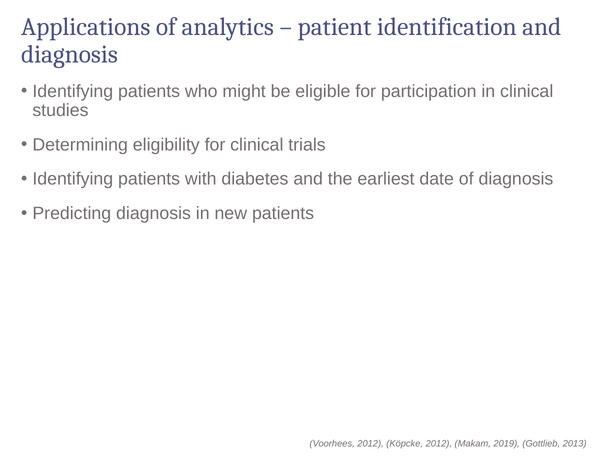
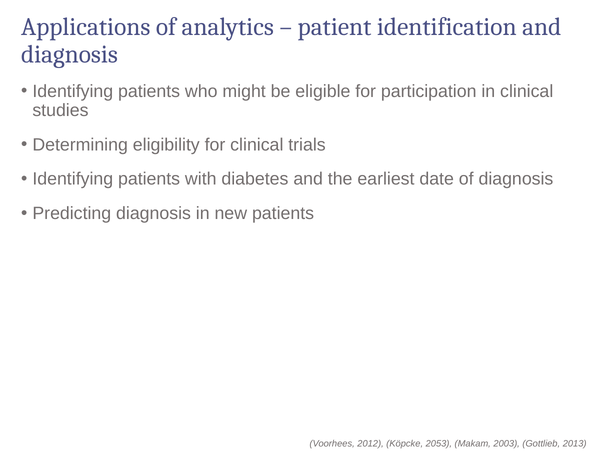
Köpcke 2012: 2012 -> 2053
2019: 2019 -> 2003
